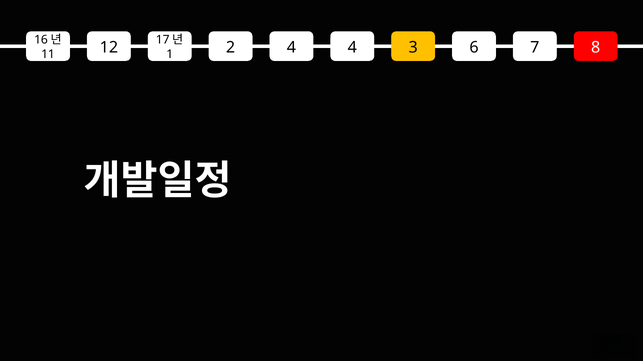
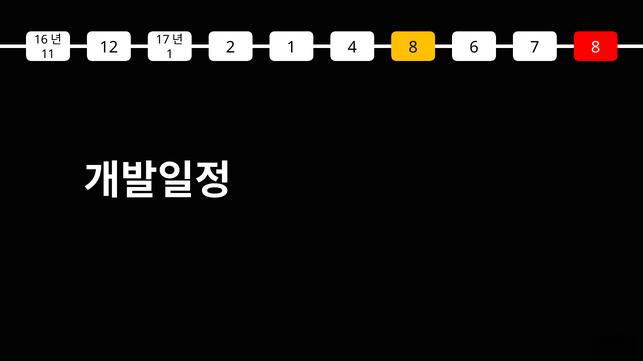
2 4: 4 -> 1
4 3: 3 -> 8
